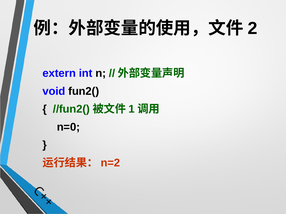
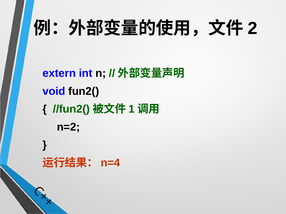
n=0: n=0 -> n=2
n=2: n=2 -> n=4
